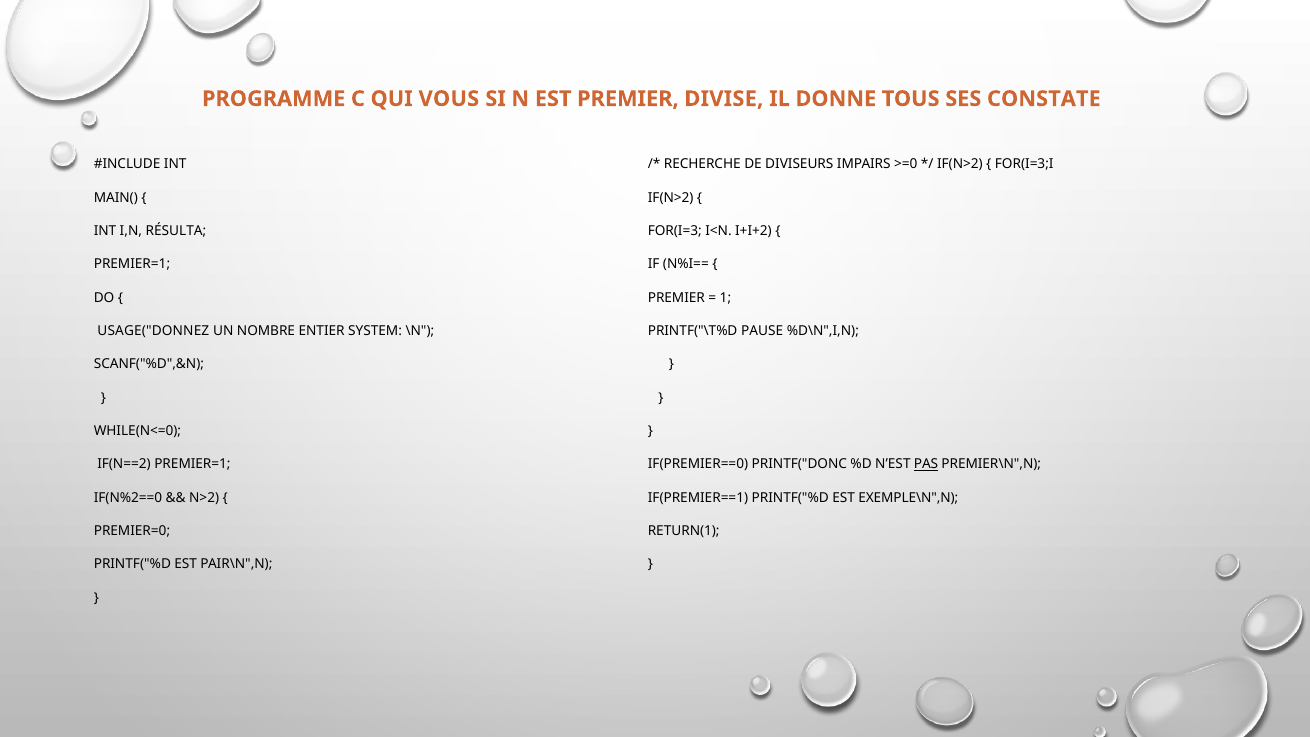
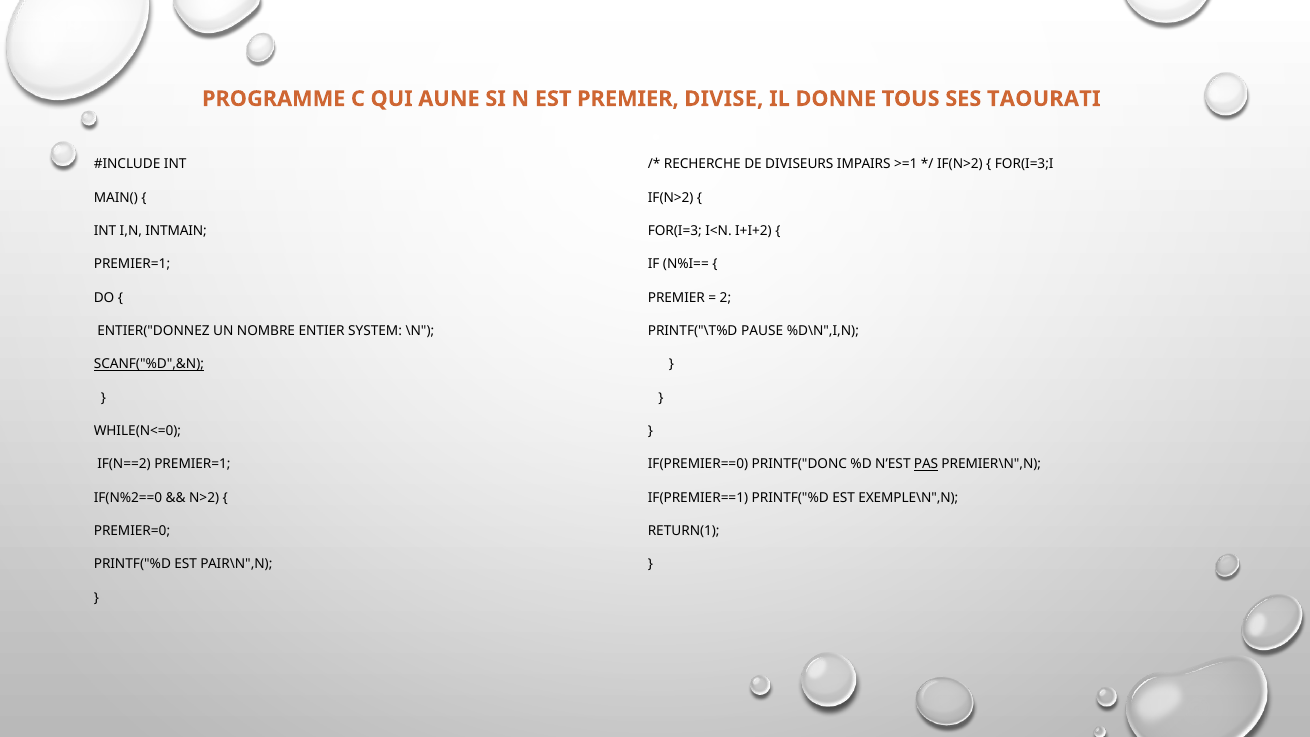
VOUS: VOUS -> AUNE
CONSTATE: CONSTATE -> TAOURATI
>=0: >=0 -> >=1
RÉSULTA: RÉSULTA -> INTMAIN
1: 1 -> 2
USAGE("DONNEZ: USAGE("DONNEZ -> ENTIER("DONNEZ
SCANF("%D",&N underline: none -> present
